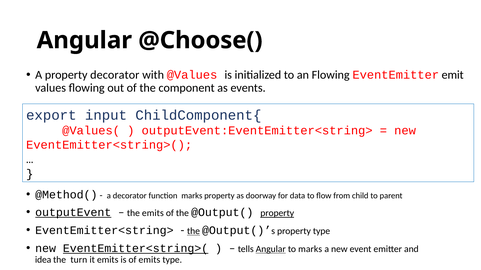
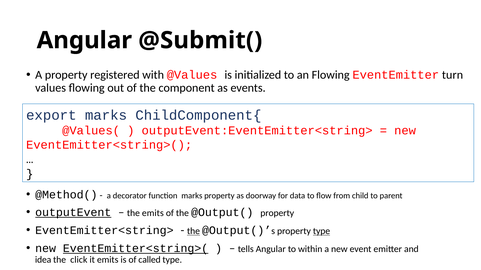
@Choose(: @Choose( -> @Submit(
property decorator: decorator -> registered
emit: emit -> turn
export input: input -> marks
property at (277, 214) underline: present -> none
type at (322, 232) underline: none -> present
Angular at (271, 250) underline: present -> none
to marks: marks -> within
turn: turn -> click
of emits: emits -> called
